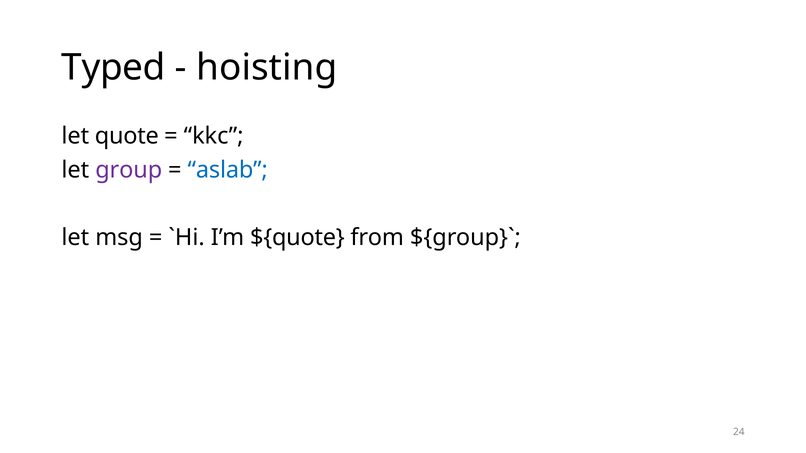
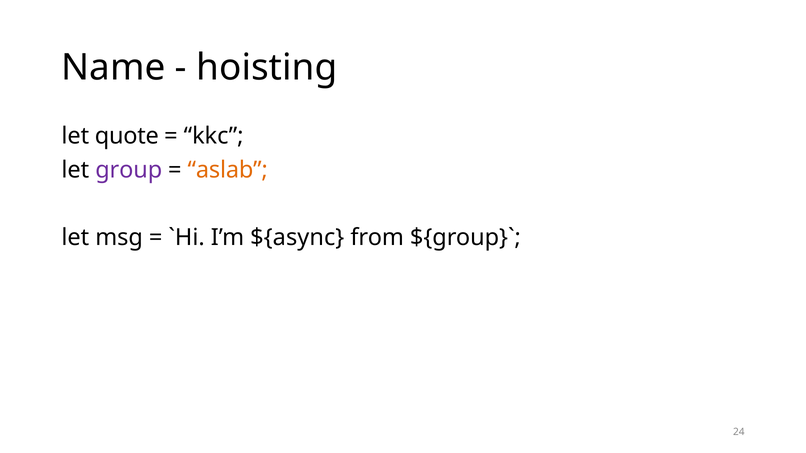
Typed: Typed -> Name
aslab colour: blue -> orange
${quote: ${quote -> ${async
